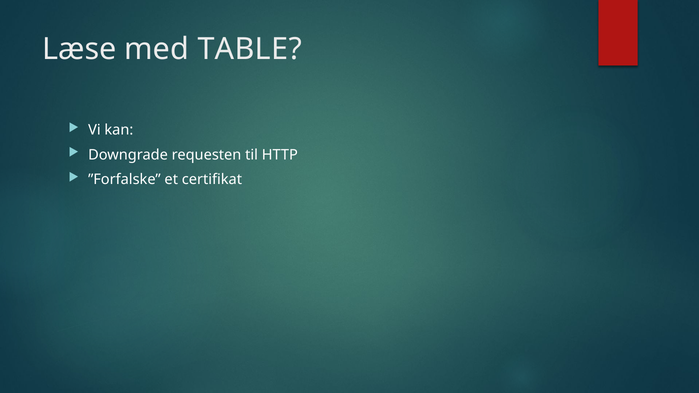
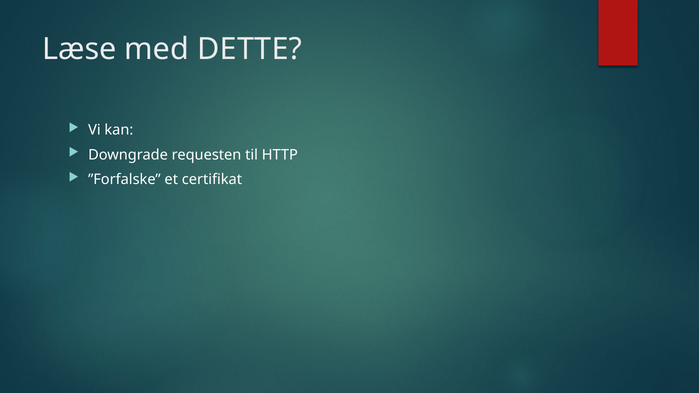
TABLE: TABLE -> DETTE
